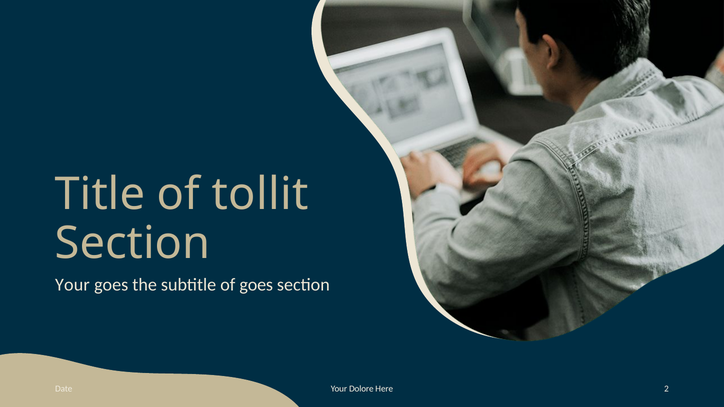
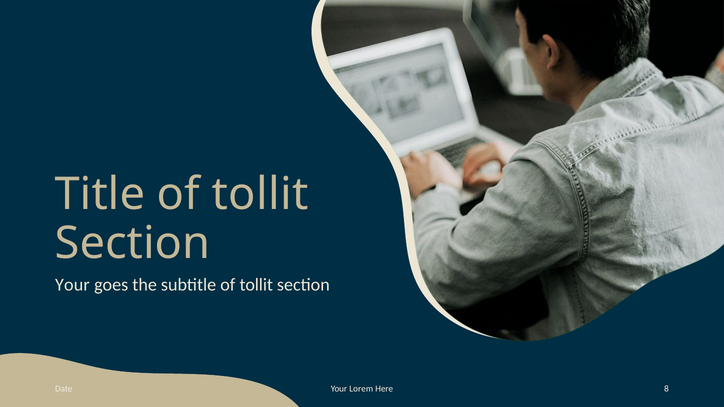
subtitle of goes: goes -> tollit
Dolore: Dolore -> Lorem
2: 2 -> 8
